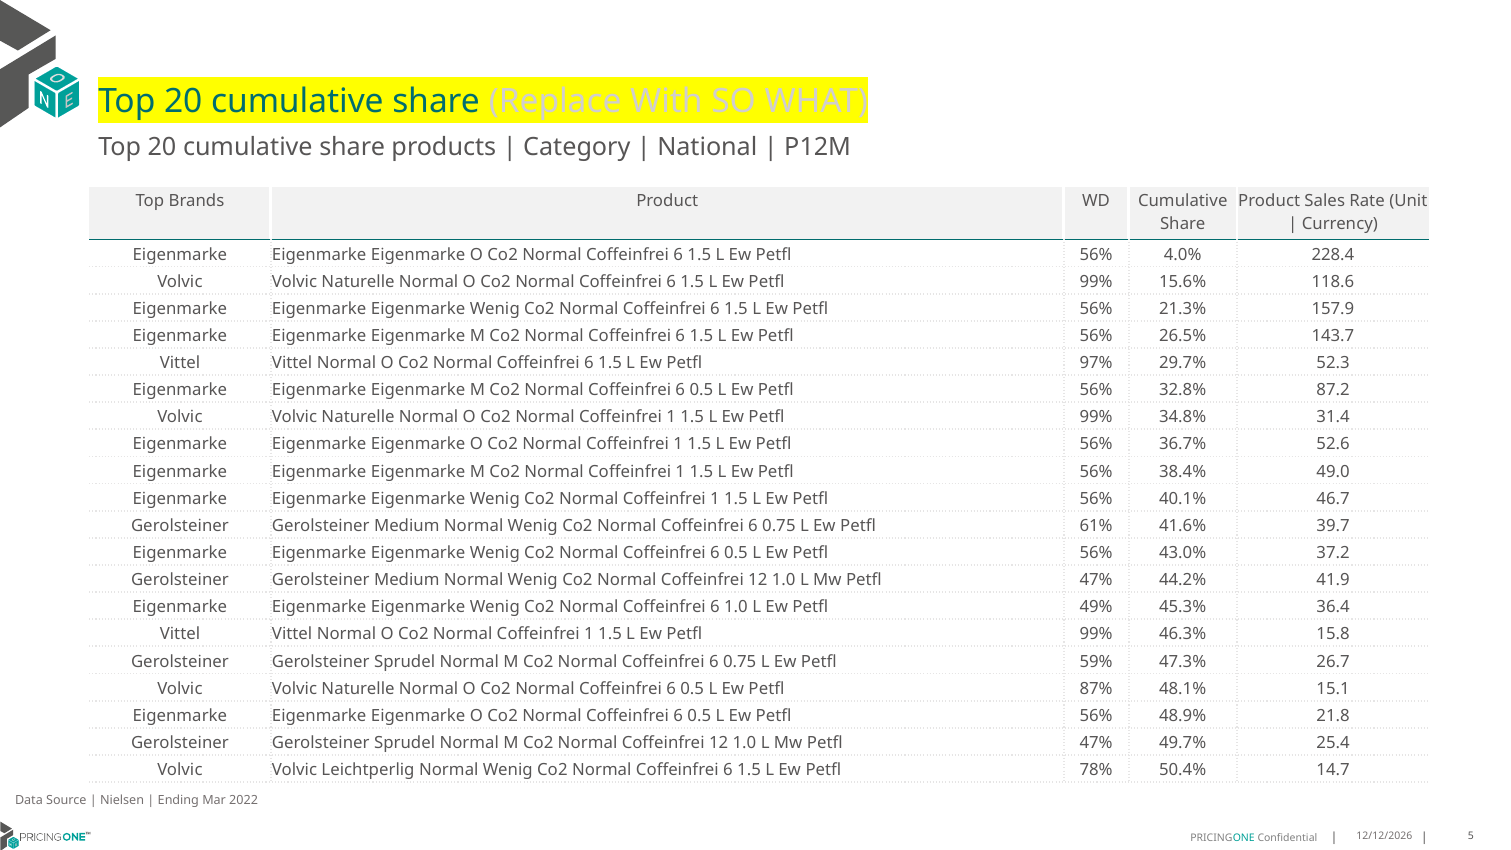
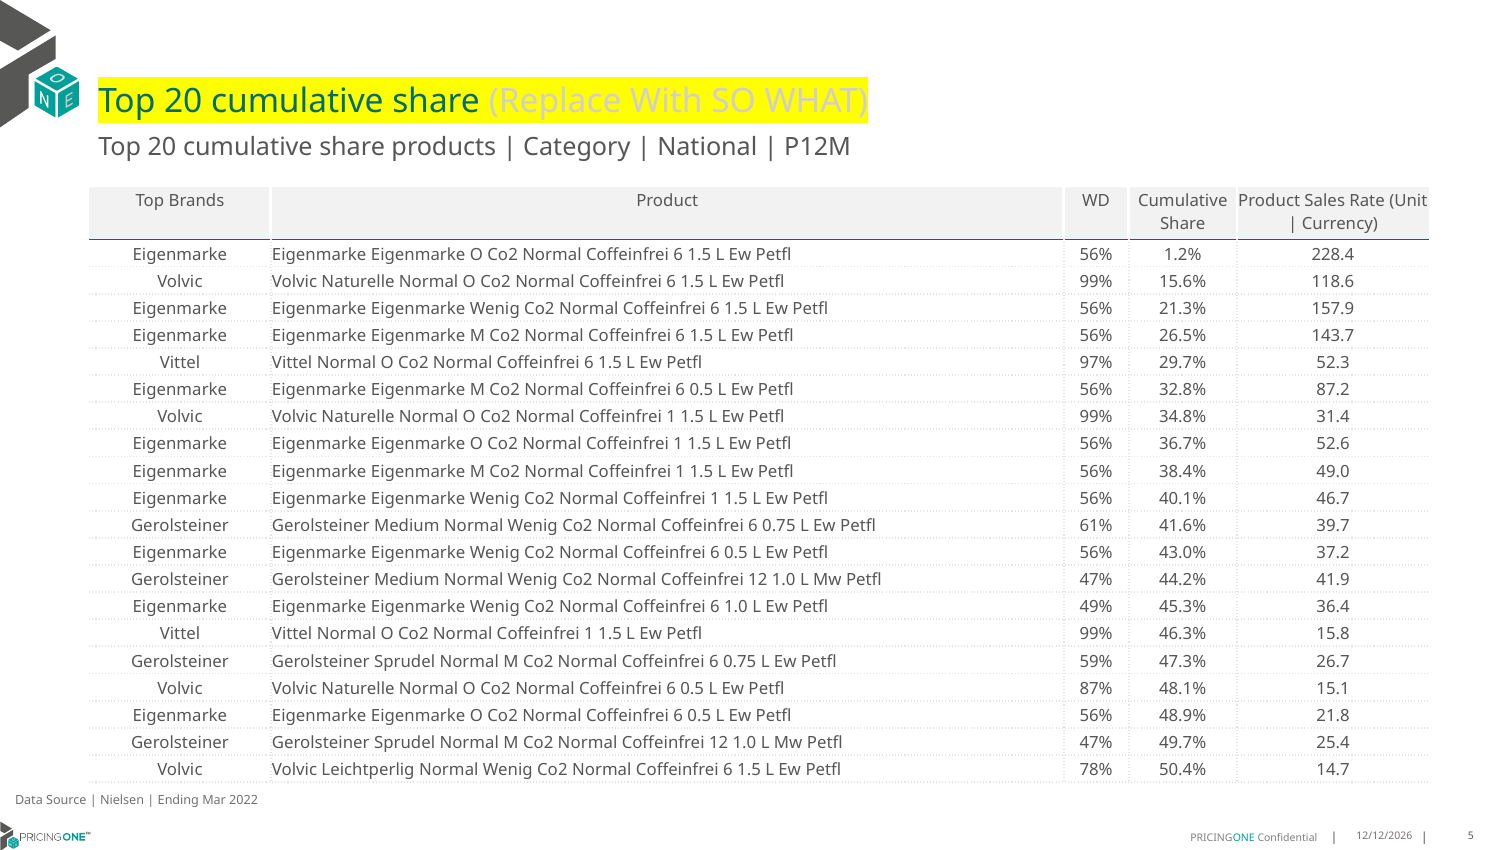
4.0%: 4.0% -> 1.2%
